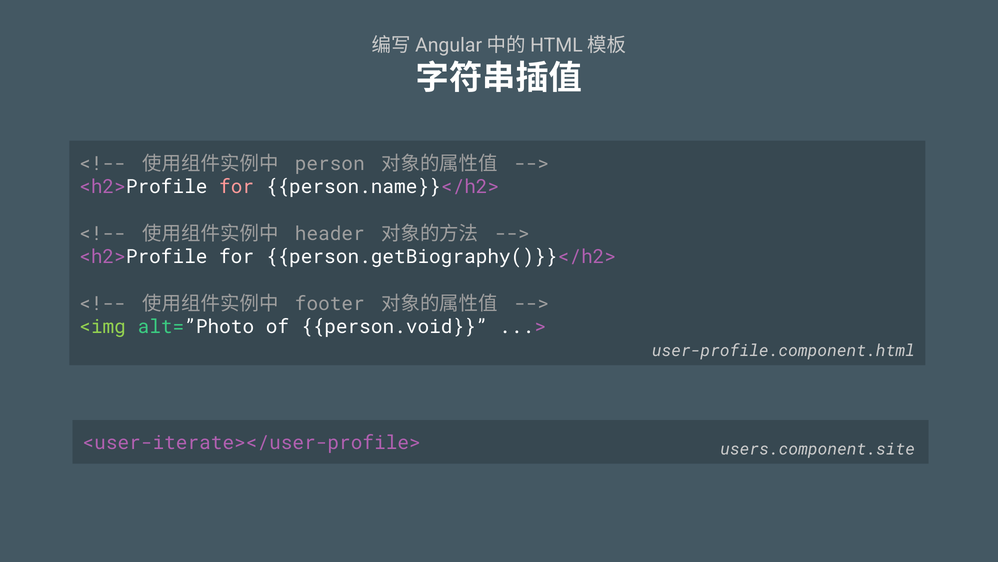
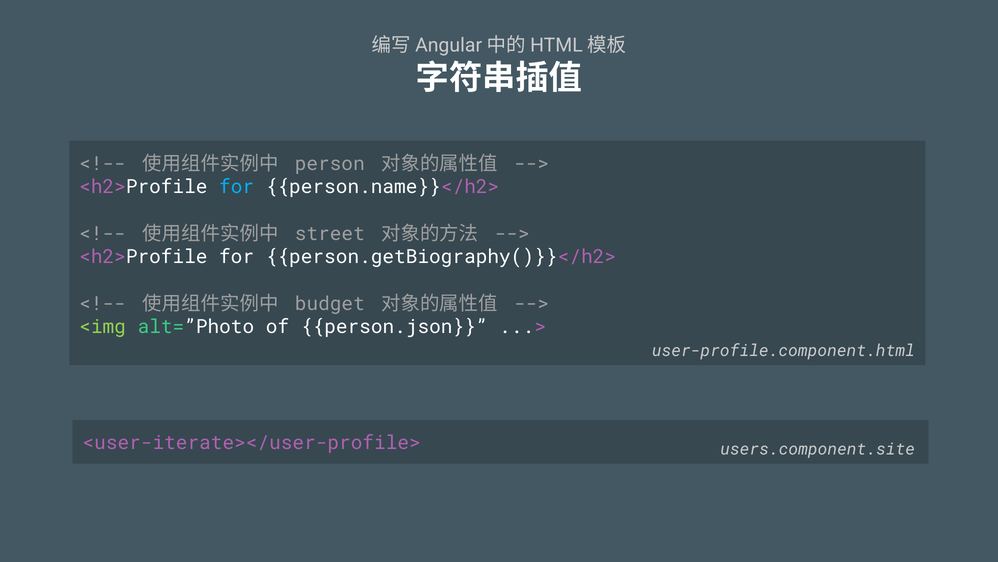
for at (237, 187) colour: pink -> light blue
header: header -> street
footer: footer -> budget
person.void: person.void -> person.json
